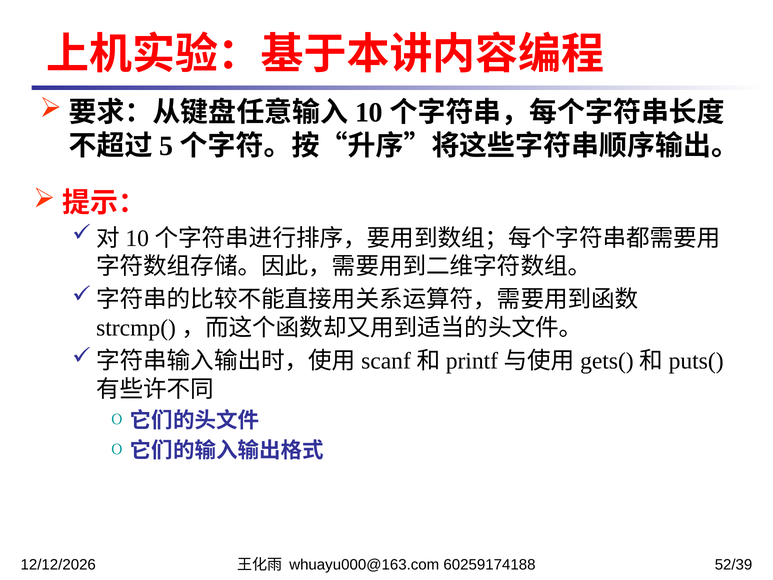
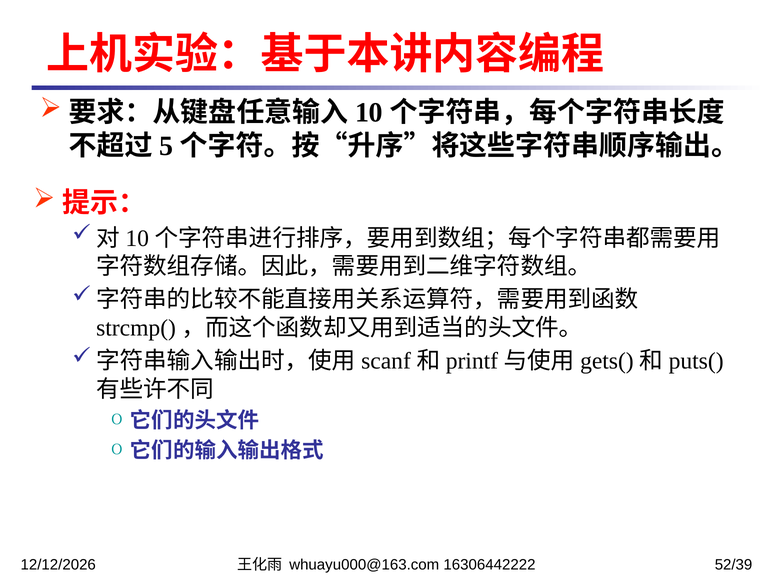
60259174188: 60259174188 -> 16306442222
